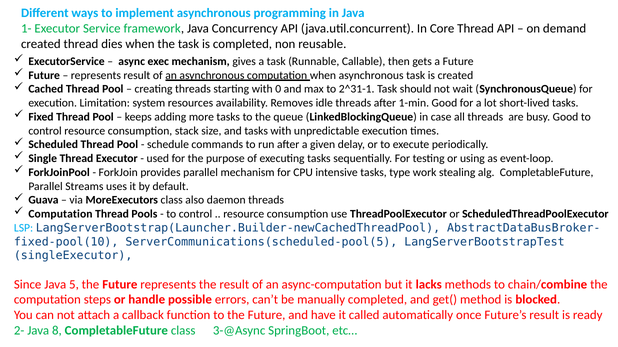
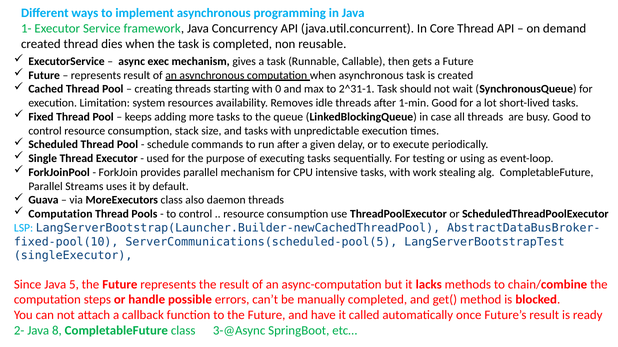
intensive tasks type: type -> with
